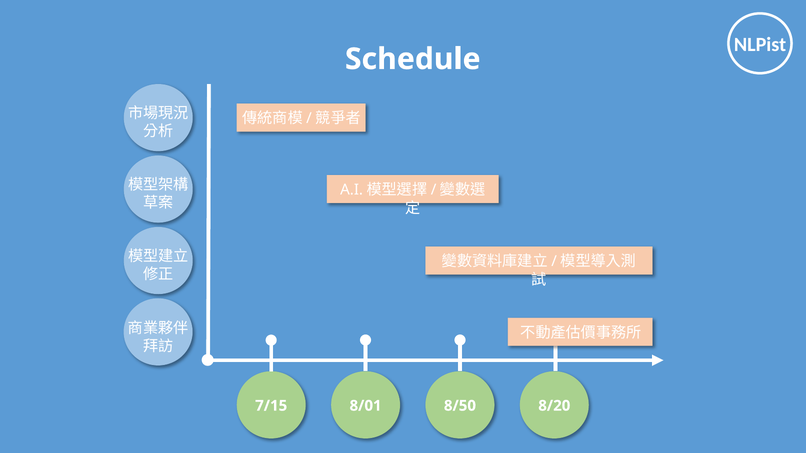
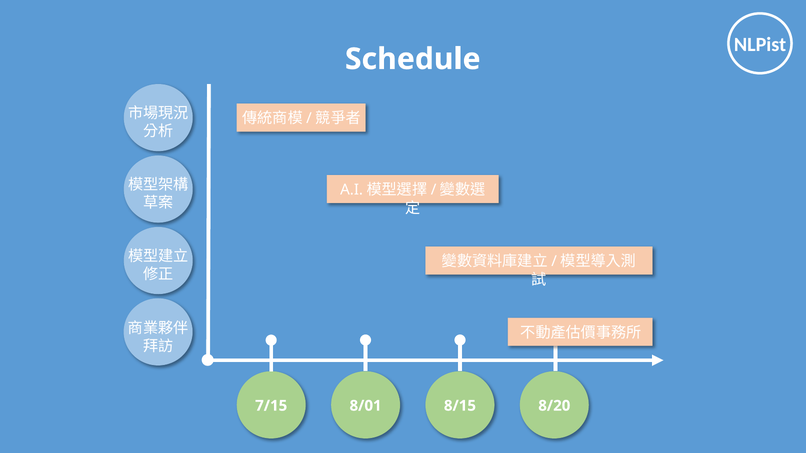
8/50: 8/50 -> 8/15
